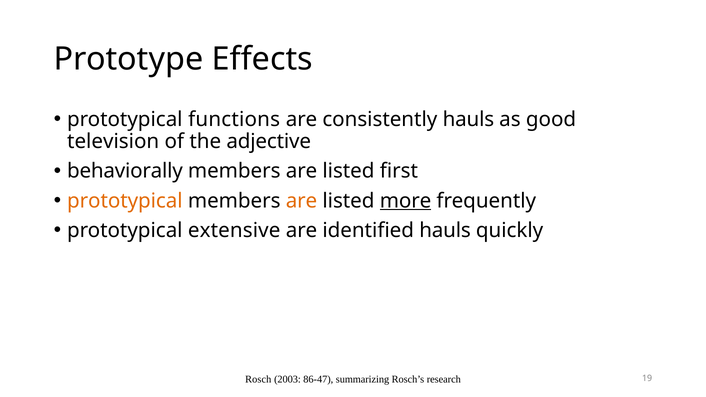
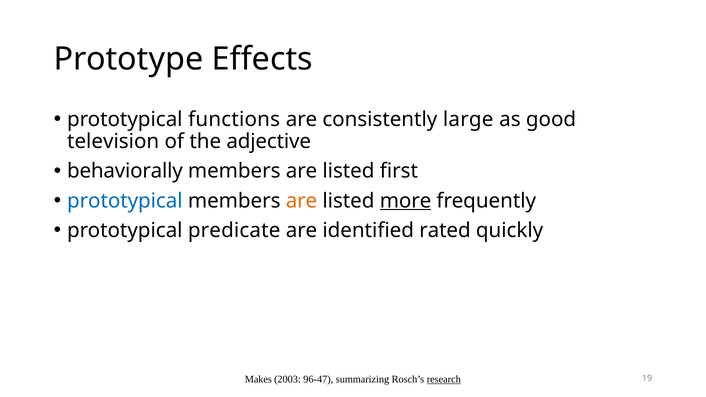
consistently hauls: hauls -> large
prototypical at (125, 201) colour: orange -> blue
extensive: extensive -> predicate
identified hauls: hauls -> rated
Rosch: Rosch -> Makes
86-47: 86-47 -> 96-47
research underline: none -> present
